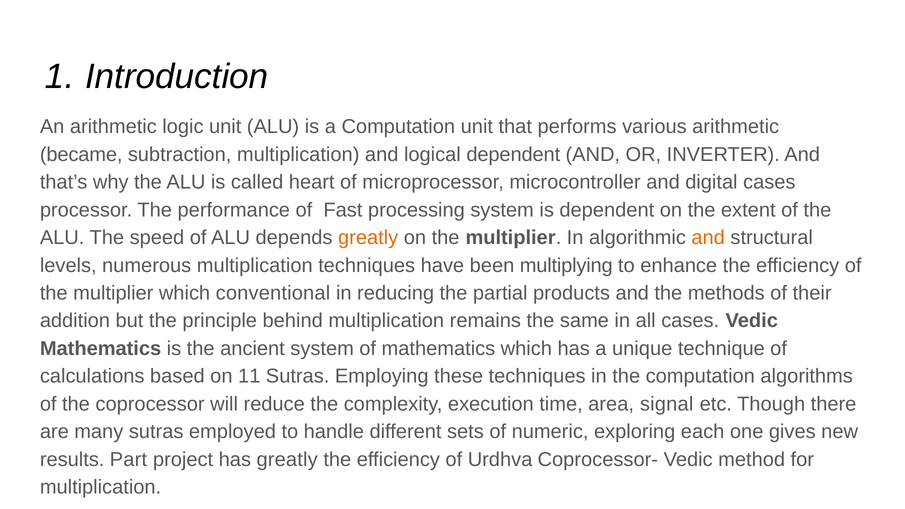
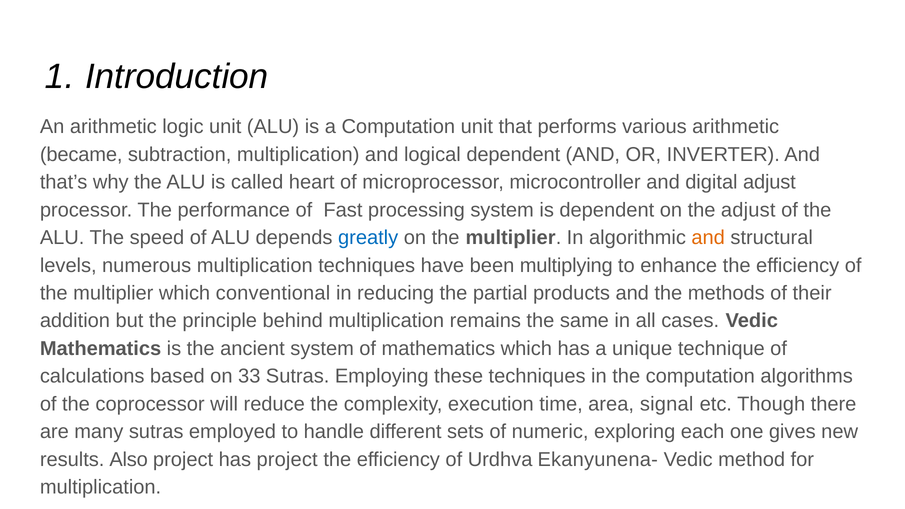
digital cases: cases -> adjust
the extent: extent -> adjust
greatly at (368, 238) colour: orange -> blue
11: 11 -> 33
Part: Part -> Also
has greatly: greatly -> project
Coprocessor-: Coprocessor- -> Ekanyunena-
